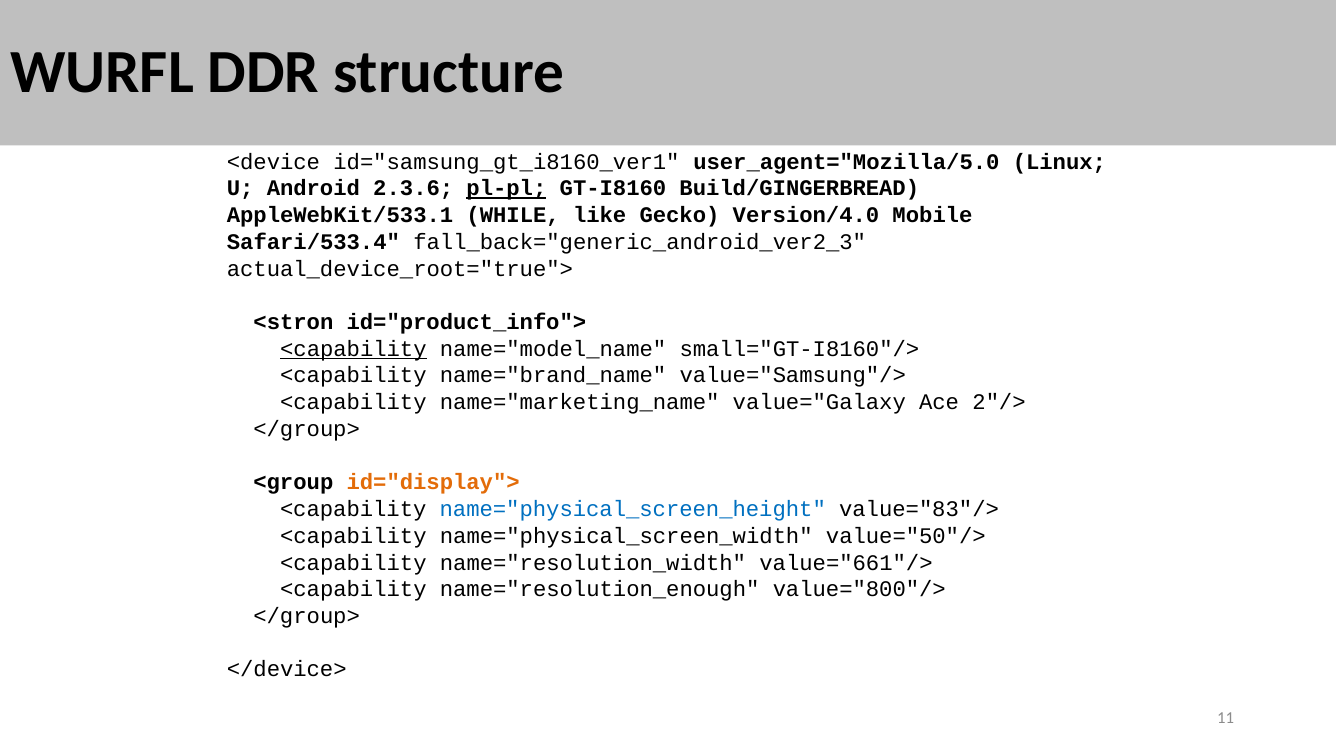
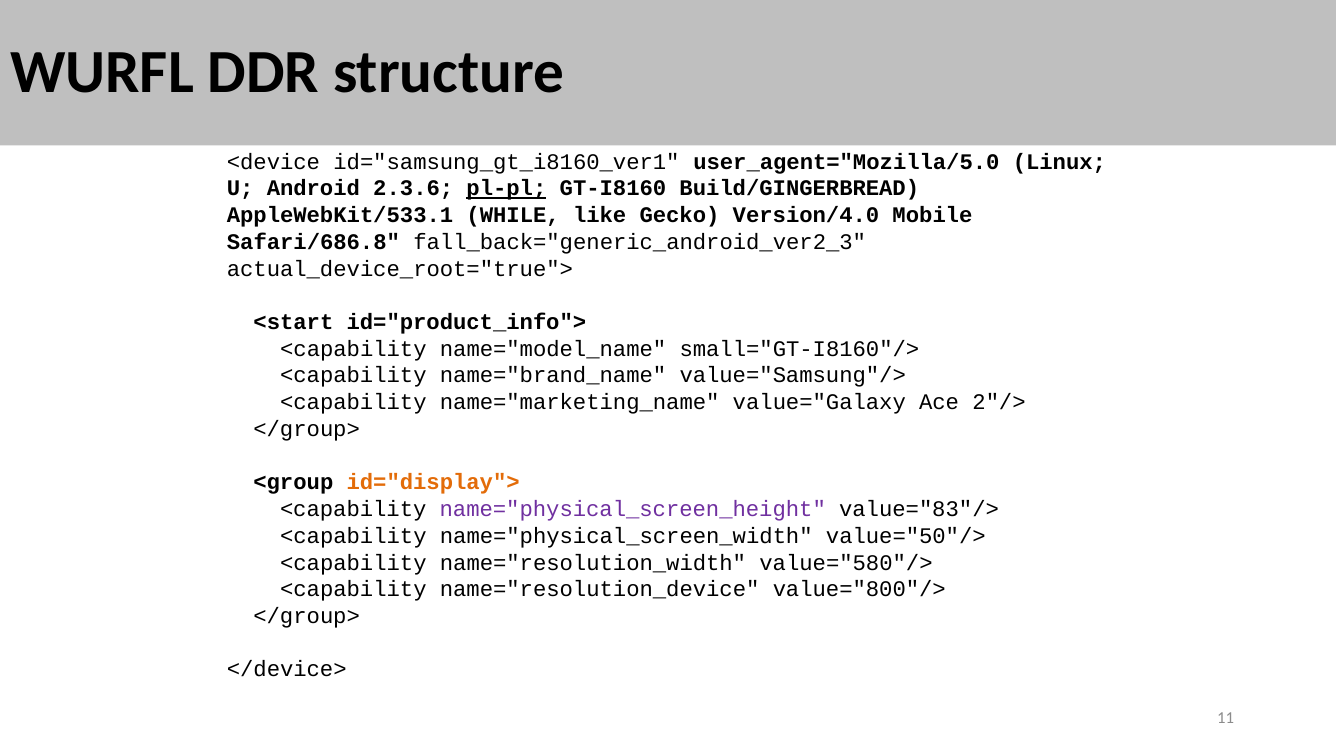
Safari/533.4: Safari/533.4 -> Safari/686.8
<stron: <stron -> <start
<capability at (353, 349) underline: present -> none
name="physical_screen_height colour: blue -> purple
value="661"/>: value="661"/> -> value="580"/>
name="resolution_enough: name="resolution_enough -> name="resolution_device
